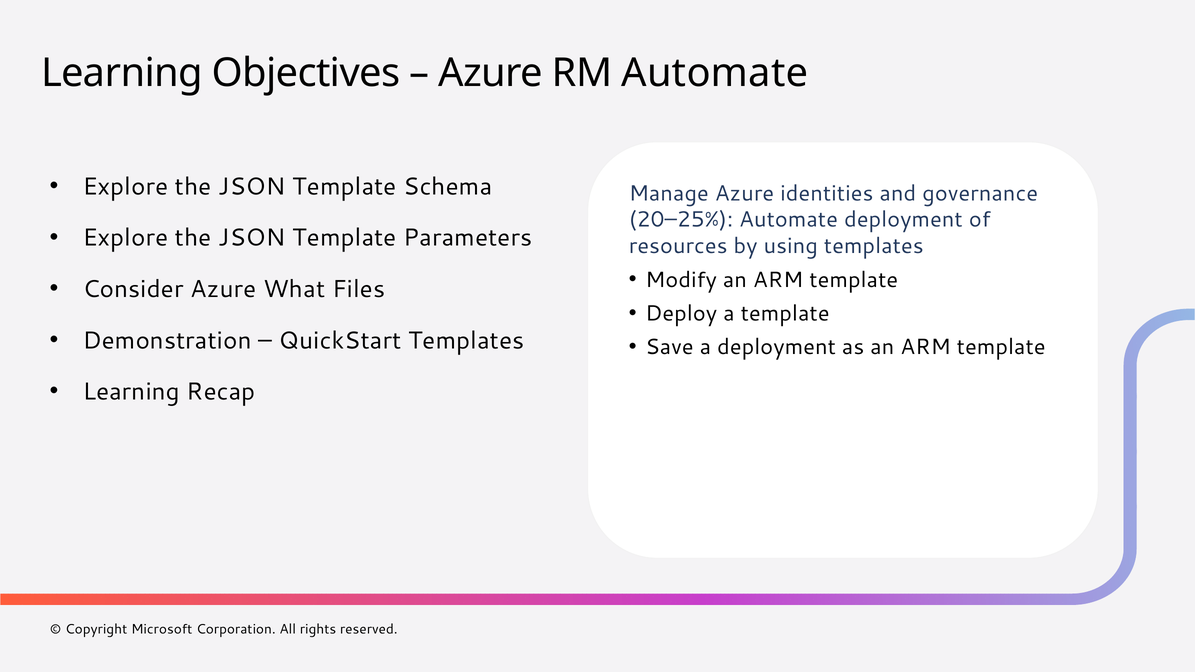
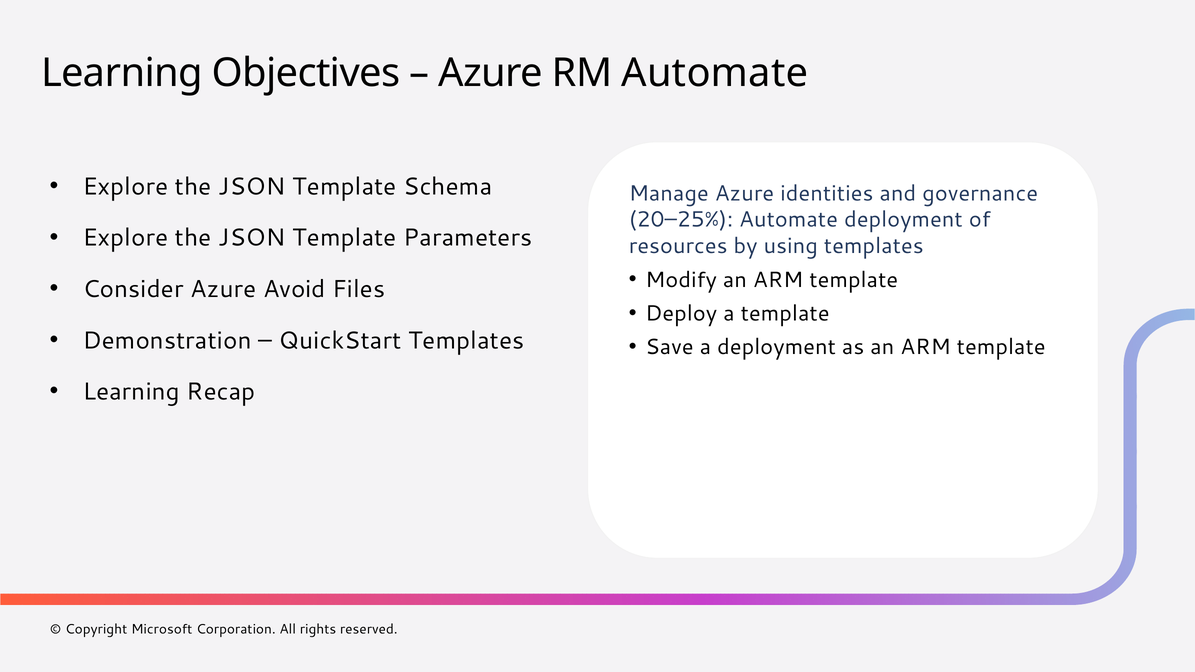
What: What -> Avoid
